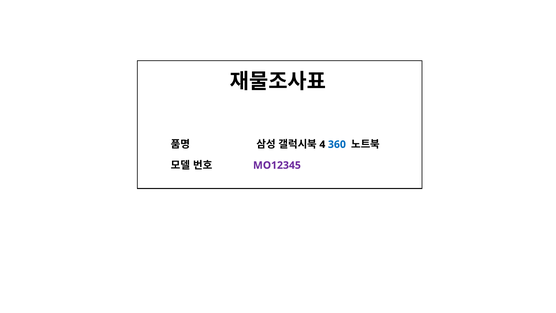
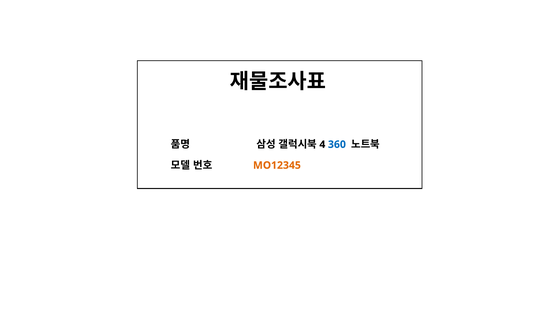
MO12345 colour: purple -> orange
